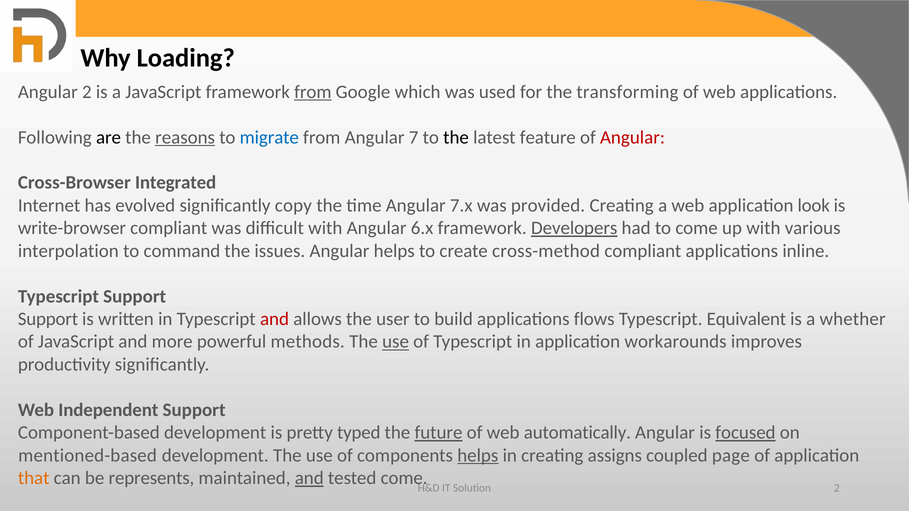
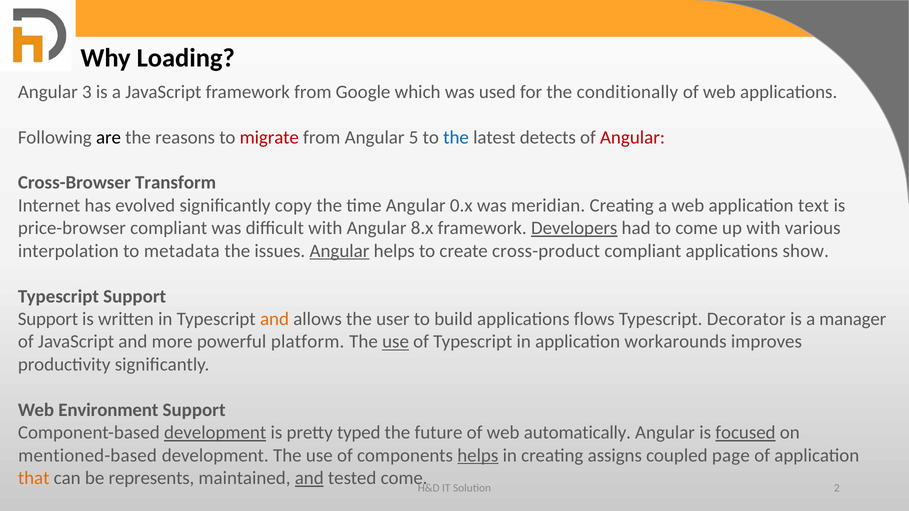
Angular 2: 2 -> 3
from at (313, 92) underline: present -> none
transforming: transforming -> conditionally
reasons underline: present -> none
migrate colour: blue -> red
7: 7 -> 5
the at (456, 137) colour: black -> blue
feature: feature -> detects
Integrated: Integrated -> Transform
7.x: 7.x -> 0.x
provided: provided -> meridian
look: look -> text
write-browser: write-browser -> price-browser
6.x: 6.x -> 8.x
command: command -> metadata
Angular at (339, 251) underline: none -> present
cross-method: cross-method -> cross-product
inline: inline -> show
and at (275, 319) colour: red -> orange
Equivalent: Equivalent -> Decorator
whether: whether -> manager
methods: methods -> platform
Independent: Independent -> Environment
development at (215, 433) underline: none -> present
future underline: present -> none
